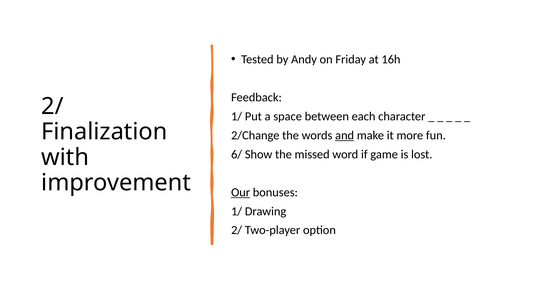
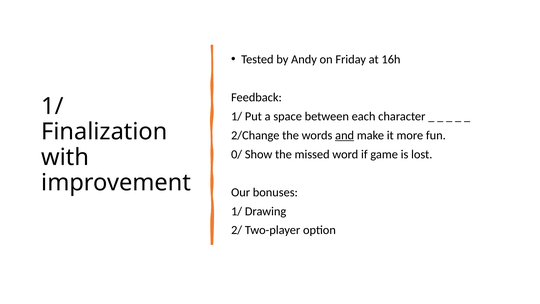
2/ at (52, 106): 2/ -> 1/
6/: 6/ -> 0/
Our underline: present -> none
